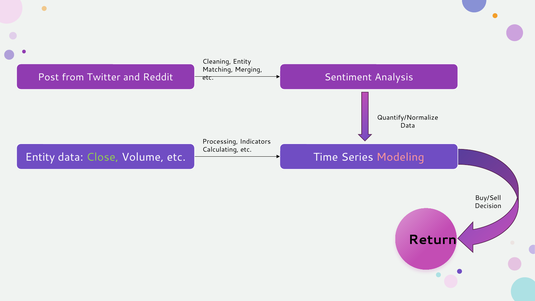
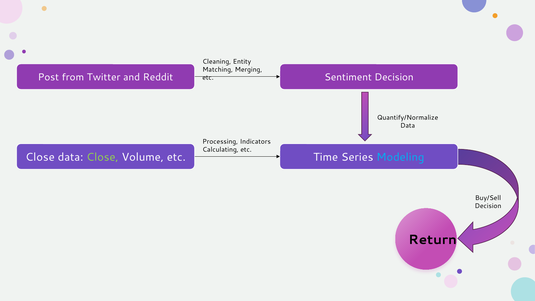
Sentiment Analysis: Analysis -> Decision
Entity at (40, 157): Entity -> Close
Modeling colour: pink -> light blue
